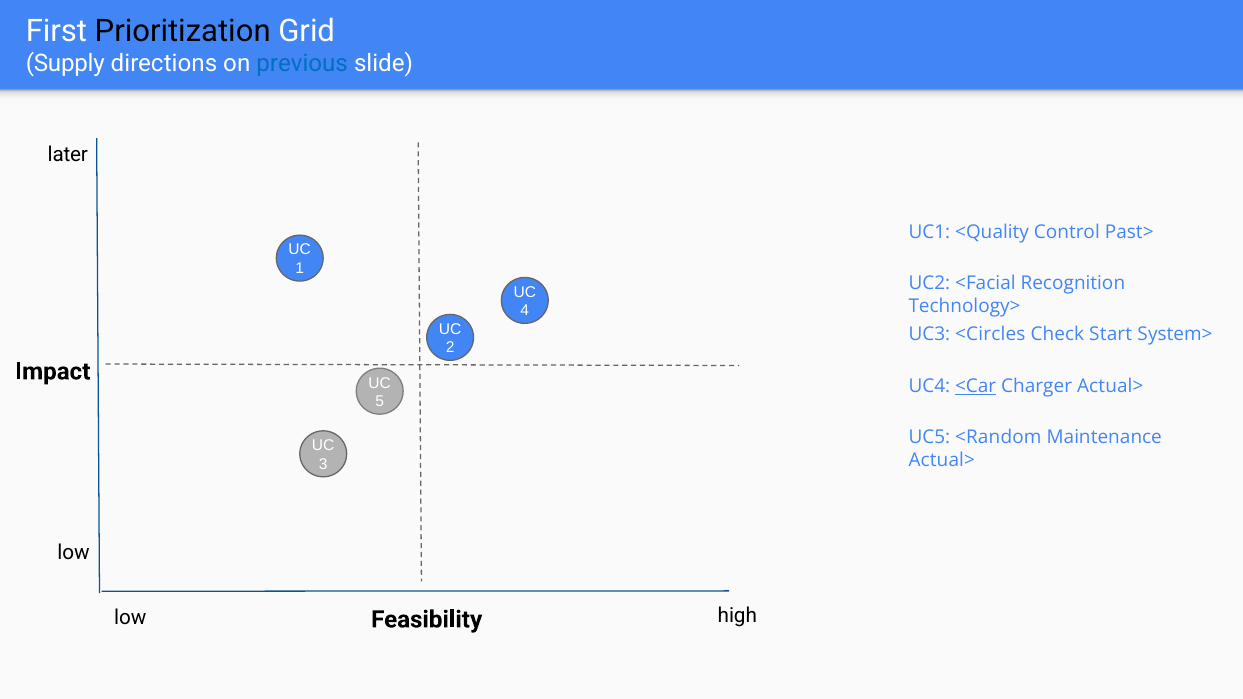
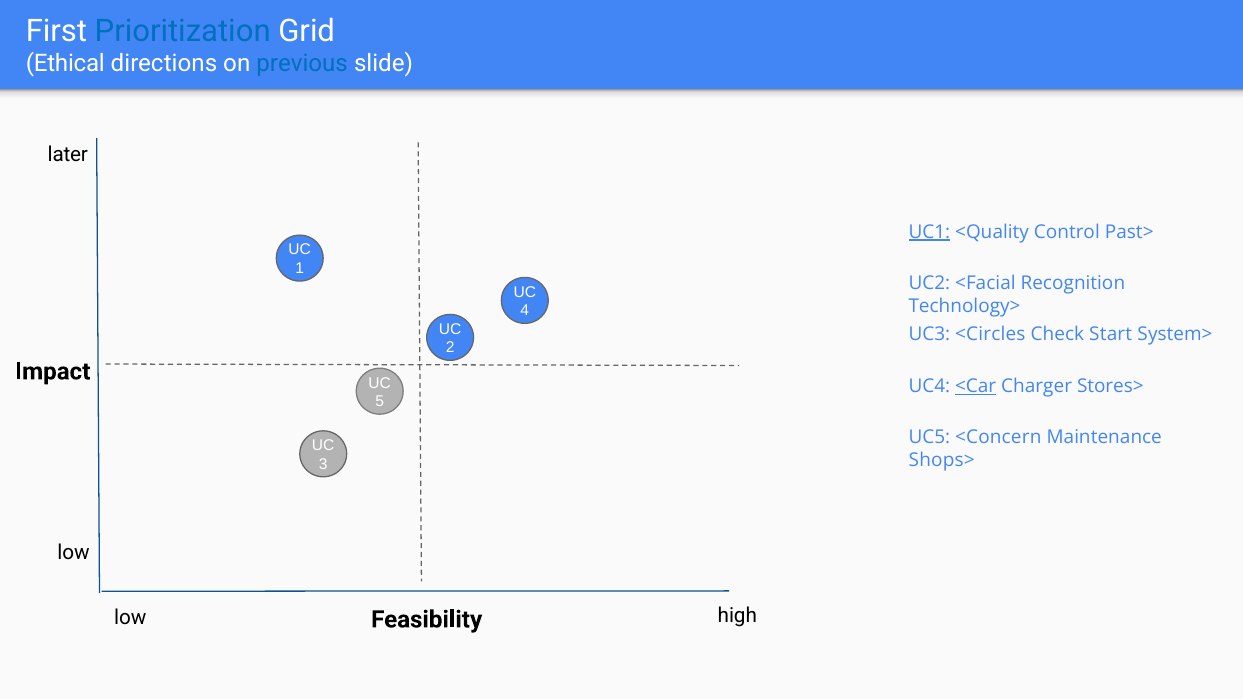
Prioritization colour: black -> blue
Supply: Supply -> Ethical
UC1 underline: none -> present
Charger Actual>: Actual> -> Stores>
<Random: <Random -> <Concern
Actual> at (942, 461): Actual> -> Shops>
